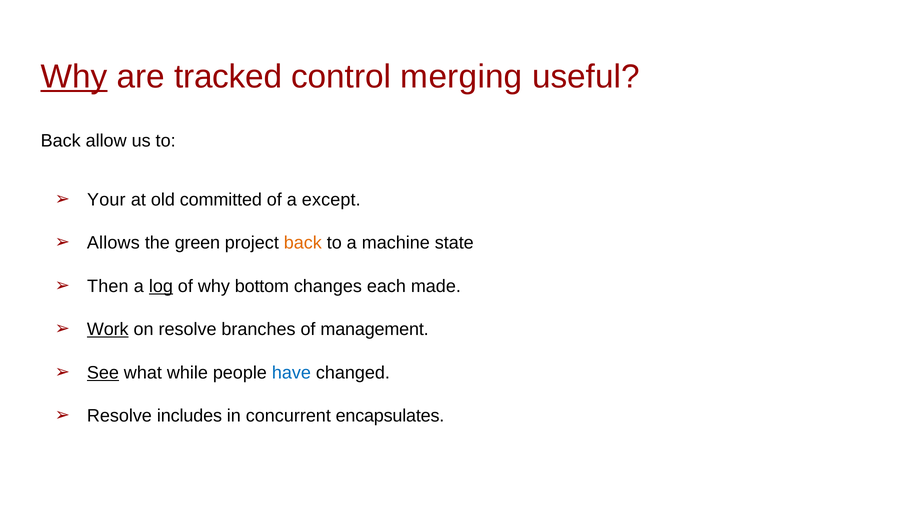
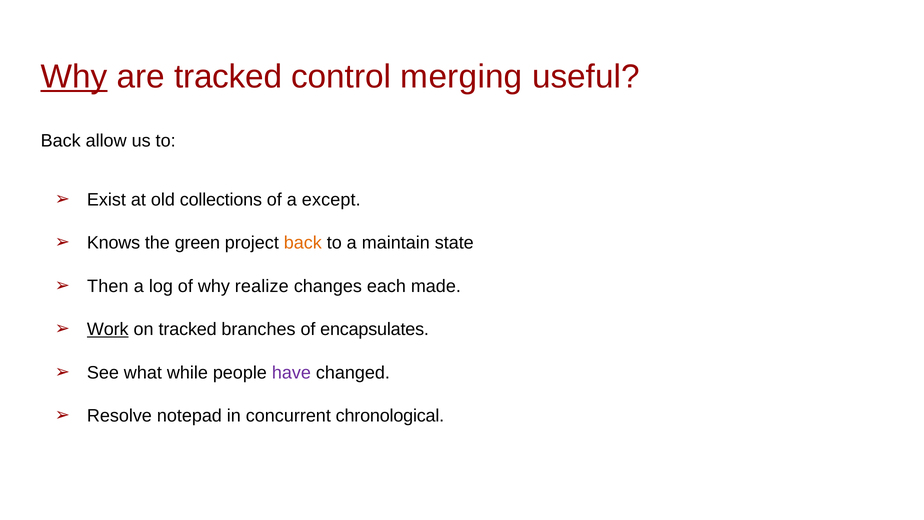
Your: Your -> Exist
committed: committed -> collections
Allows: Allows -> Knows
machine: machine -> maintain
log underline: present -> none
bottom: bottom -> realize
on resolve: resolve -> tracked
management: management -> encapsulates
See underline: present -> none
have colour: blue -> purple
includes: includes -> notepad
encapsulates: encapsulates -> chronological
